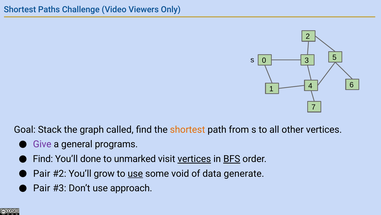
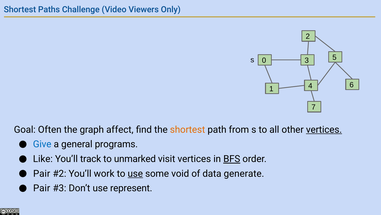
Stack: Stack -> Often
called: called -> affect
vertices at (324, 129) underline: none -> present
Give colour: purple -> blue
Find at (43, 158): Find -> Like
done: done -> track
vertices at (194, 158) underline: present -> none
grow: grow -> work
approach: approach -> represent
